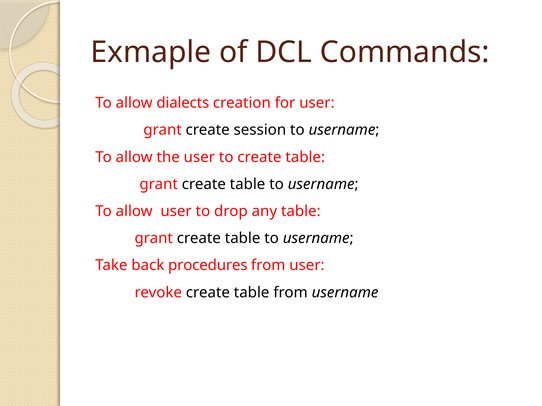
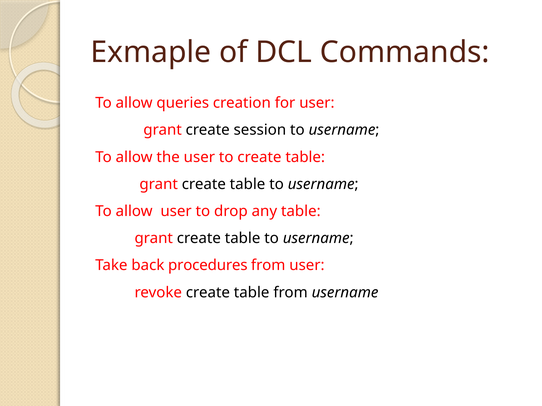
dialects: dialects -> queries
